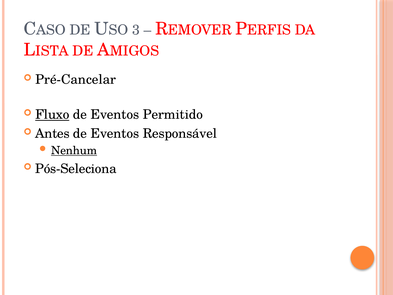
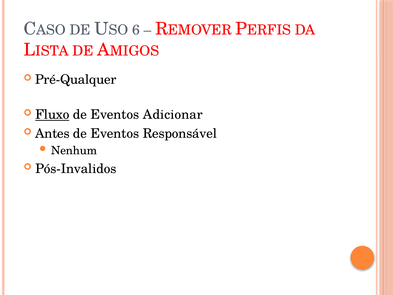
3: 3 -> 6
Pré-Cancelar: Pré-Cancelar -> Pré-Qualquer
Permitido: Permitido -> Adicionar
Nenhum underline: present -> none
Pós-Seleciona: Pós-Seleciona -> Pós-Invalidos
